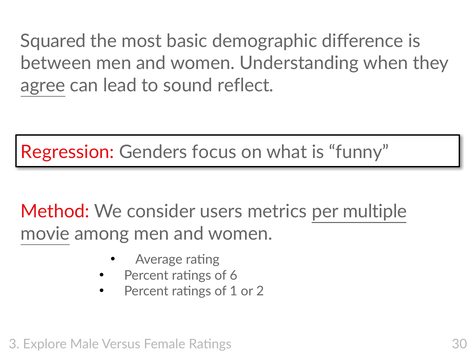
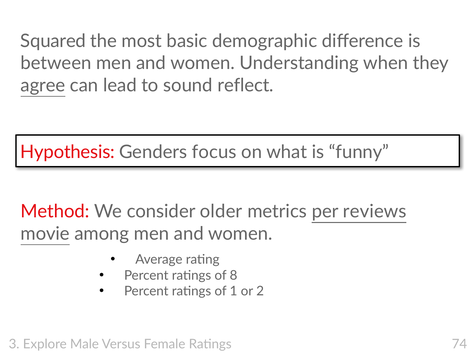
Regression: Regression -> Hypothesis
users: users -> older
multiple: multiple -> reviews
6: 6 -> 8
30: 30 -> 74
